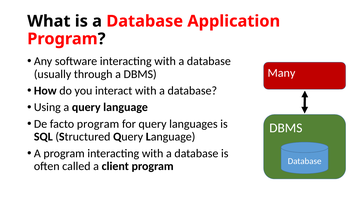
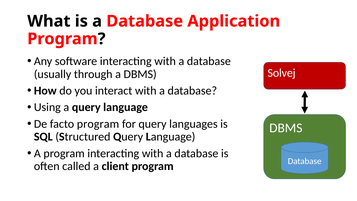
Many: Many -> Solvej
